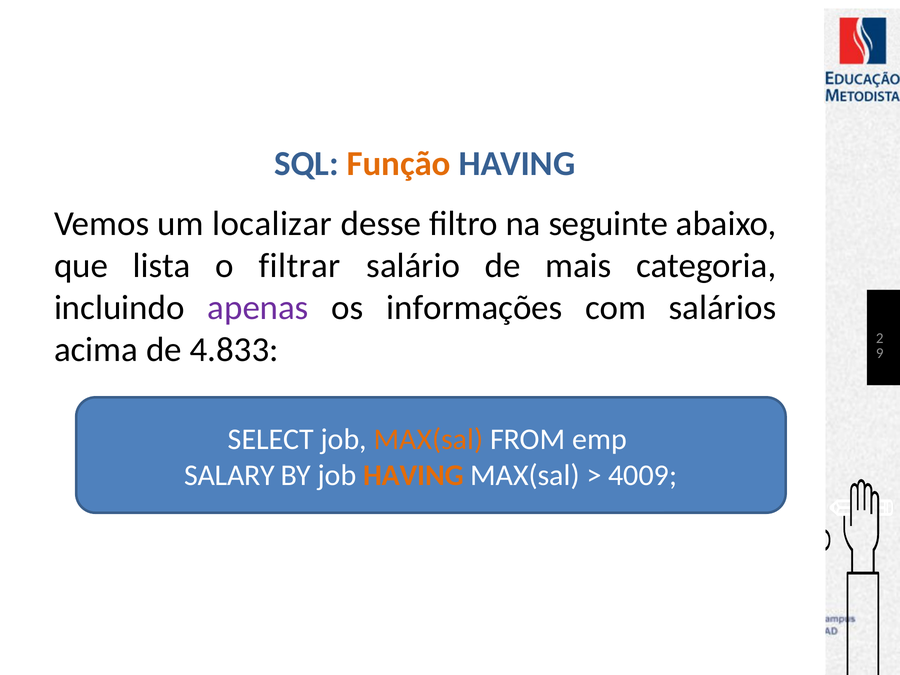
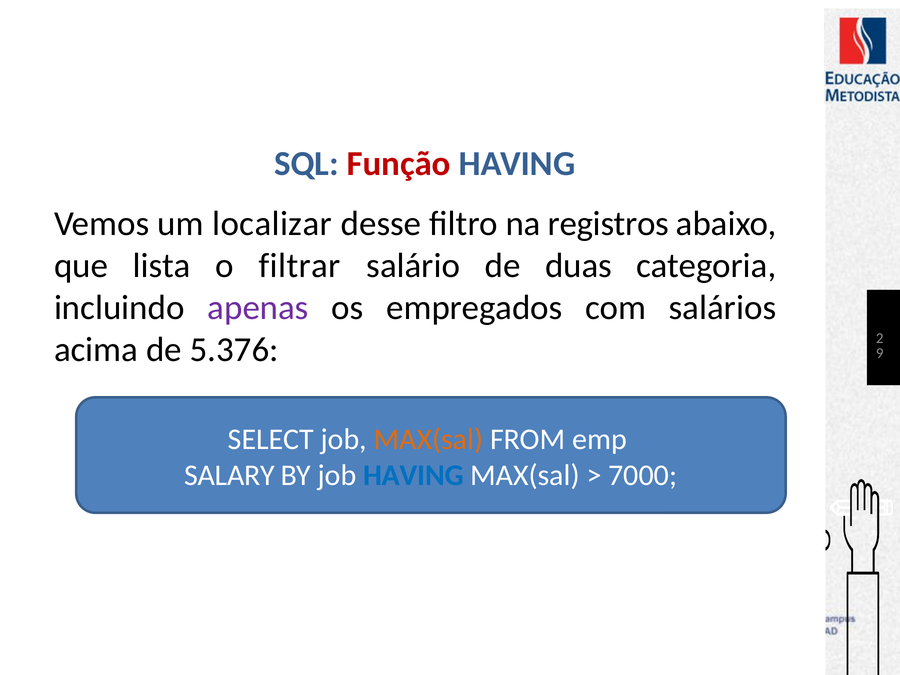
Função colour: orange -> red
seguinte: seguinte -> registros
mais: mais -> duas
informações: informações -> empregados
4.833: 4.833 -> 5.376
HAVING at (413, 475) colour: orange -> blue
4009: 4009 -> 7000
